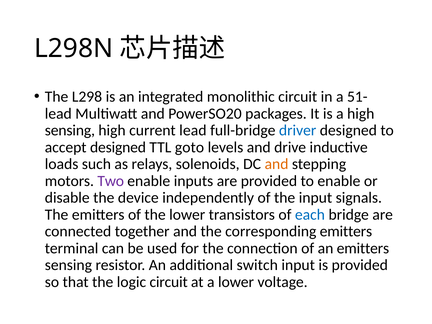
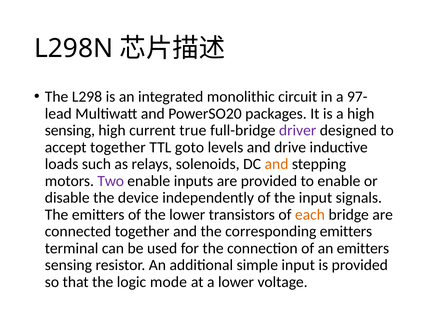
51-: 51- -> 97-
current lead: lead -> true
driver colour: blue -> purple
accept designed: designed -> together
each colour: blue -> orange
switch: switch -> simple
logic circuit: circuit -> mode
